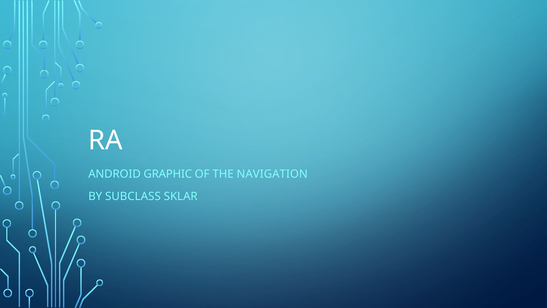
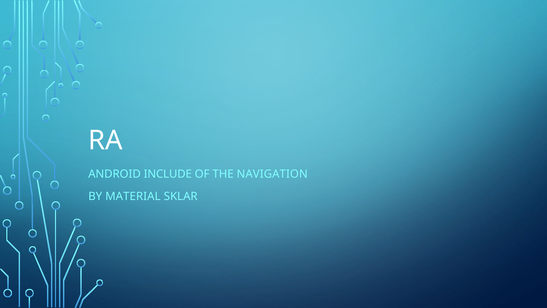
GRAPHIC: GRAPHIC -> INCLUDE
SUBCLASS: SUBCLASS -> MATERIAL
